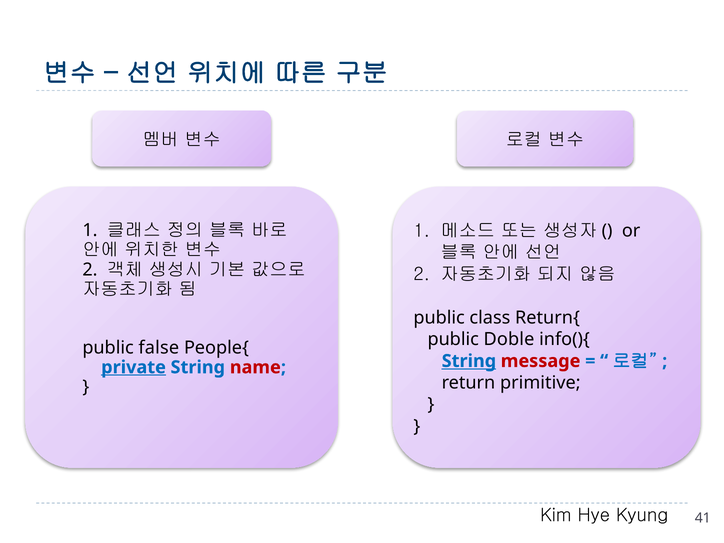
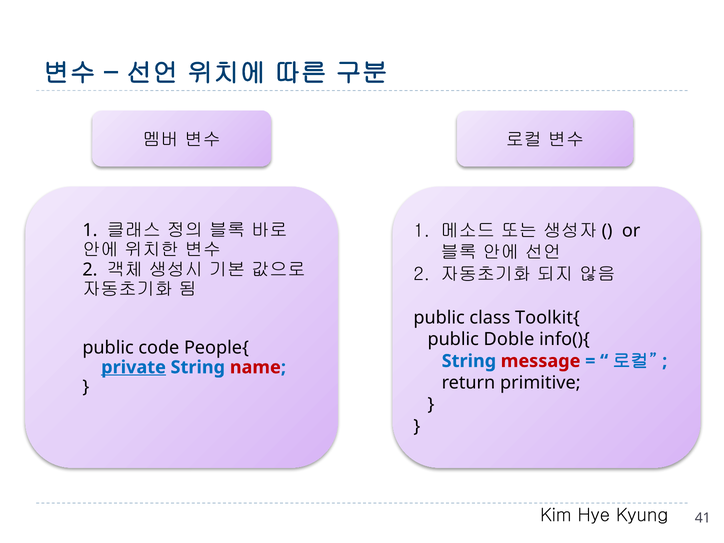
Return{: Return{ -> Toolkit{
false: false -> code
String at (469, 361) underline: present -> none
